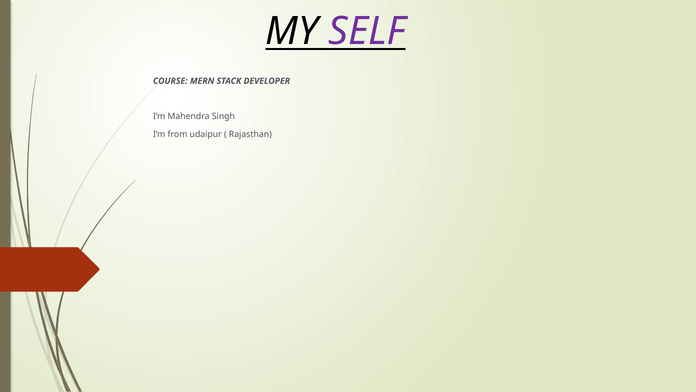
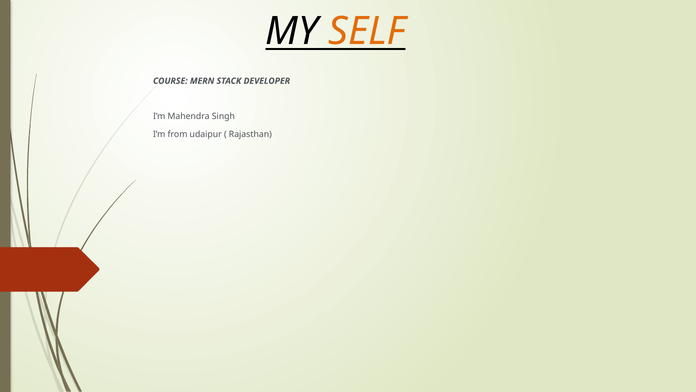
SELF colour: purple -> orange
